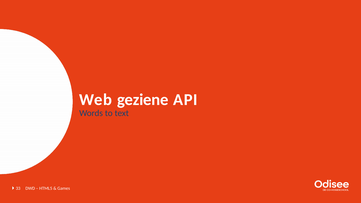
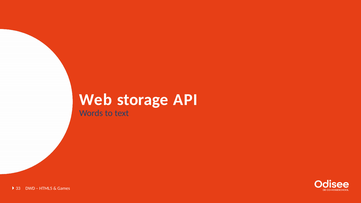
geziene: geziene -> storage
